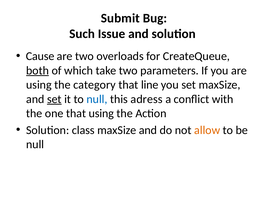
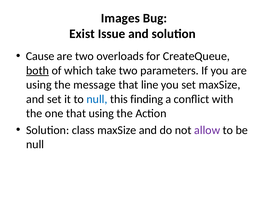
Submit: Submit -> Images
Such: Such -> Exist
category: category -> message
set at (54, 99) underline: present -> none
adress: adress -> finding
allow colour: orange -> purple
